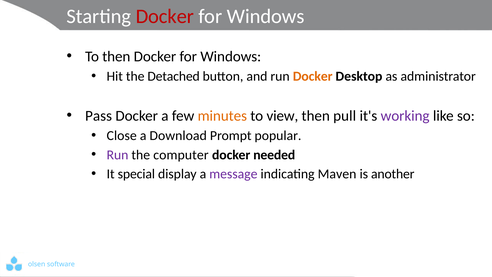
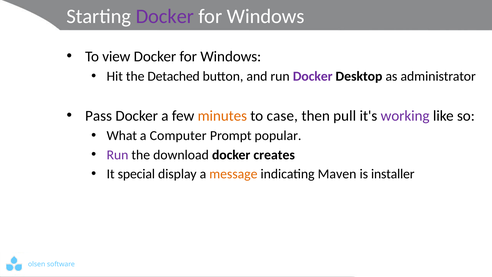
Docker at (165, 16) colour: red -> purple
To then: then -> view
Docker at (313, 76) colour: orange -> purple
view: view -> case
Close: Close -> What
Download: Download -> Computer
computer: computer -> download
needed: needed -> creates
message colour: purple -> orange
another: another -> installer
